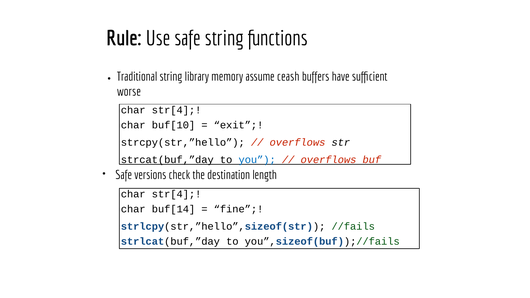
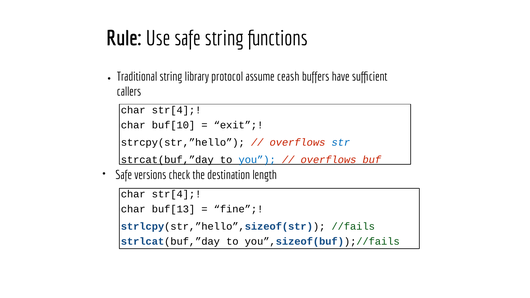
memory: memory -> protocol
worse: worse -> callers
str colour: black -> blue
buf[14: buf[14 -> buf[13
